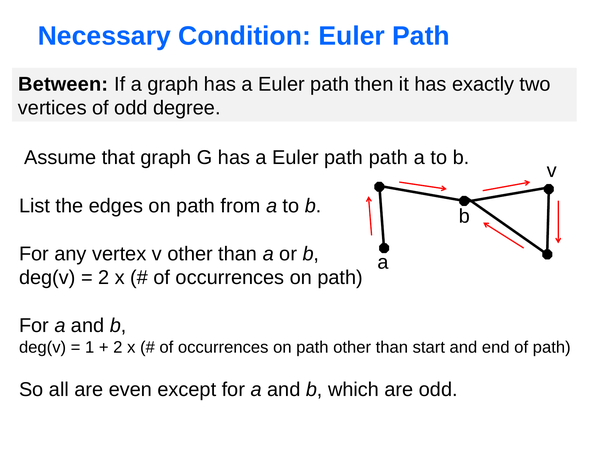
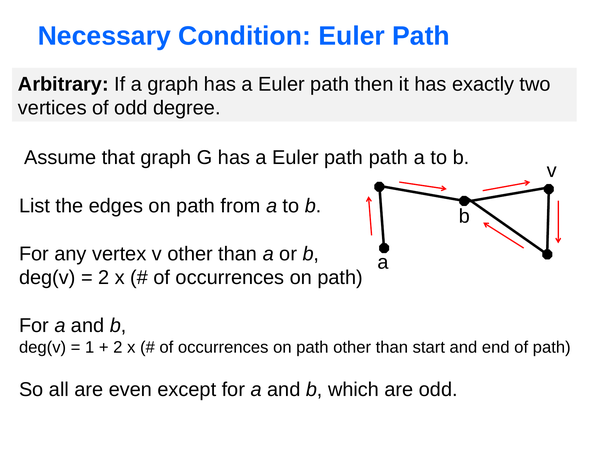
Between: Between -> Arbitrary
